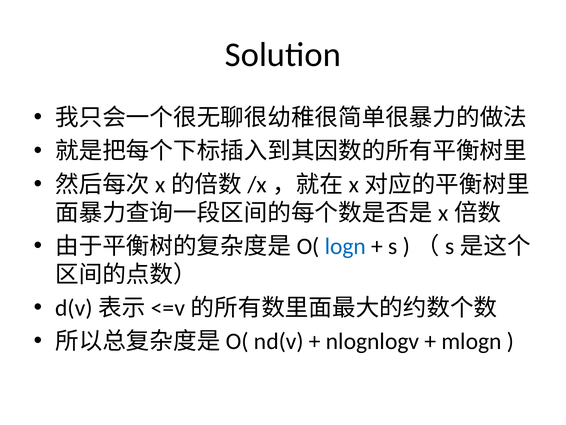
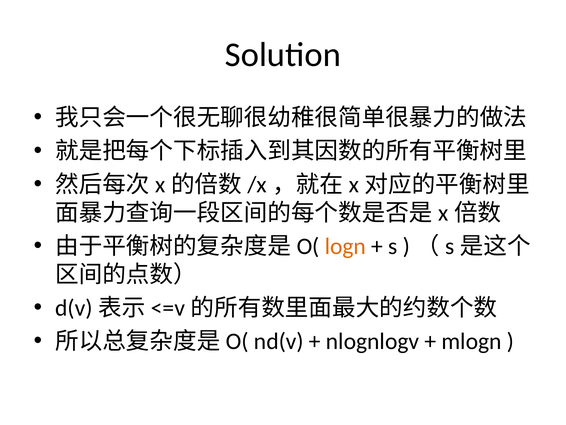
logn colour: blue -> orange
